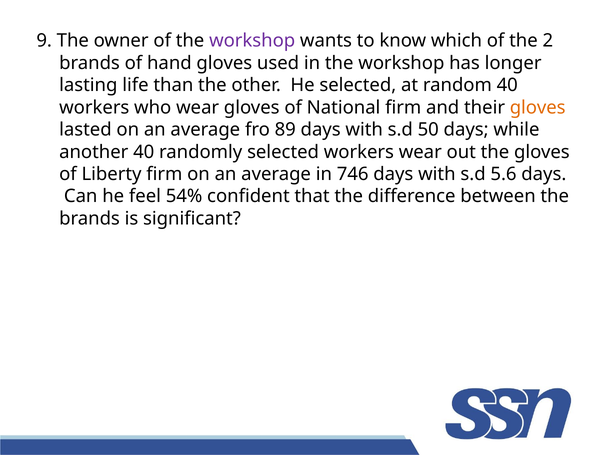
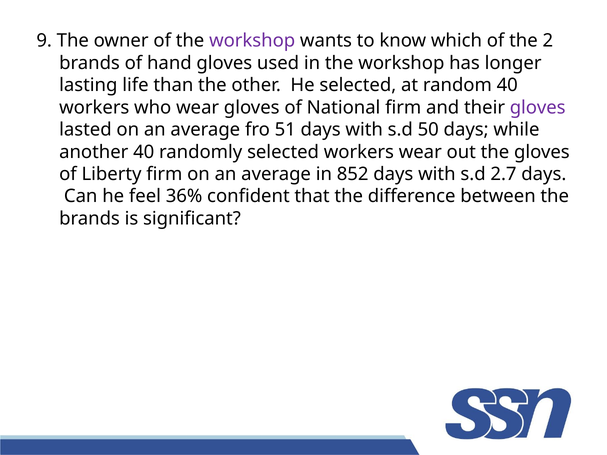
gloves at (538, 107) colour: orange -> purple
89: 89 -> 51
746: 746 -> 852
5.6: 5.6 -> 2.7
54%: 54% -> 36%
